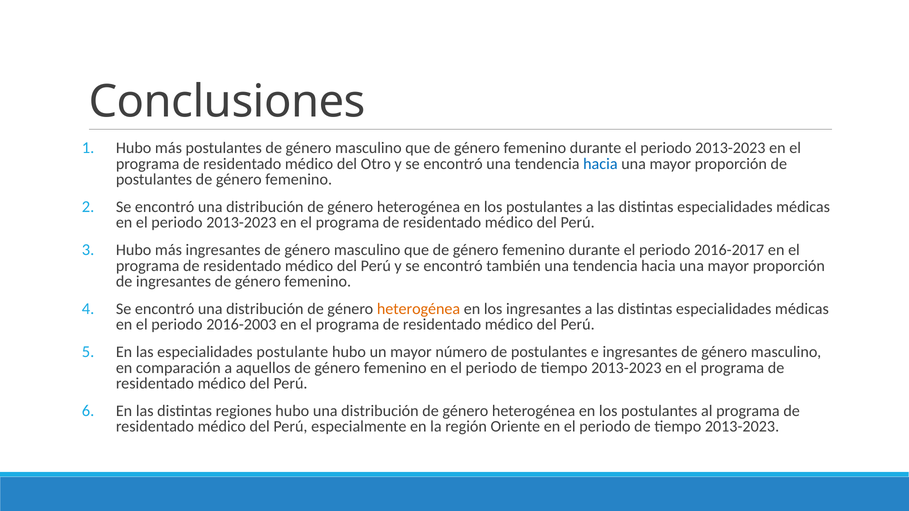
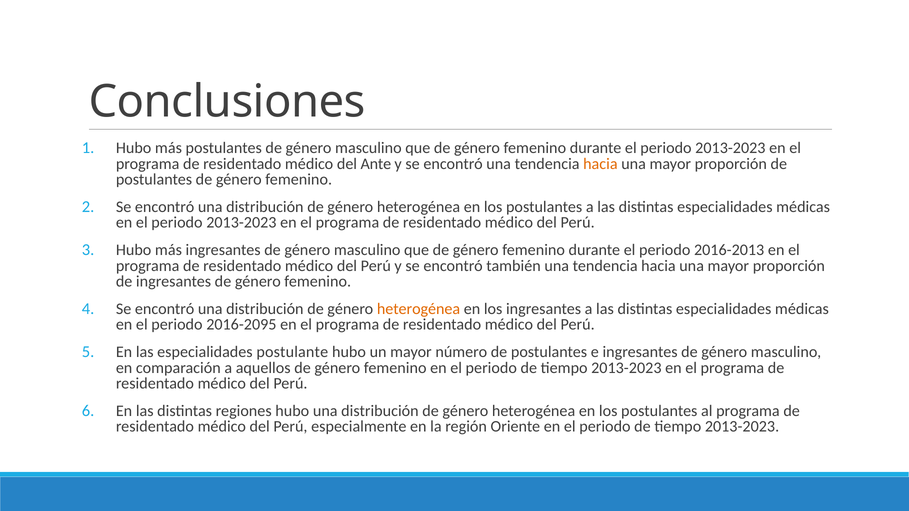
Otro: Otro -> Ante
hacia at (600, 164) colour: blue -> orange
2016-2017: 2016-2017 -> 2016-2013
2016-2003: 2016-2003 -> 2016-2095
